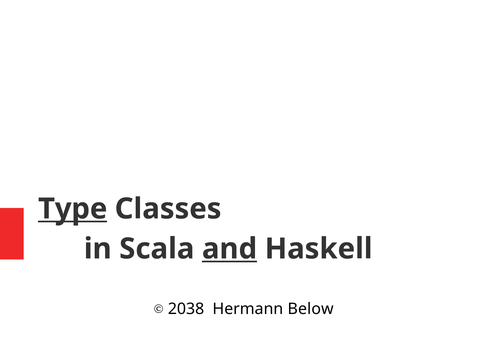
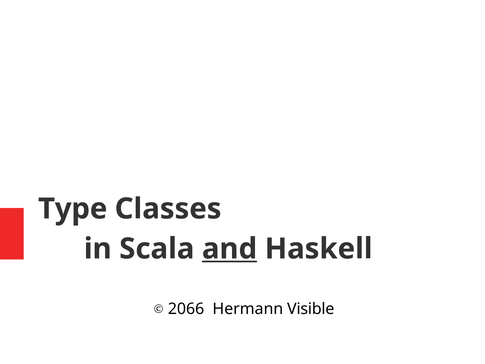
Type underline: present -> none
2038: 2038 -> 2066
Below: Below -> Visible
